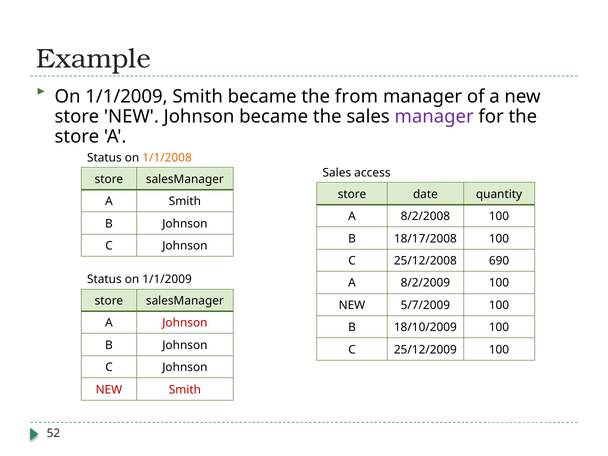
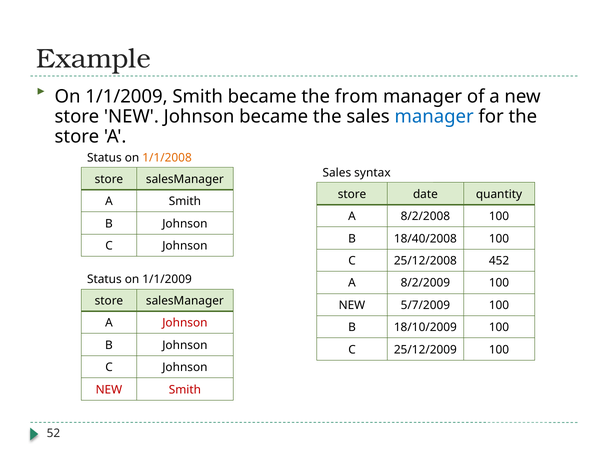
manager at (434, 117) colour: purple -> blue
access: access -> syntax
18/17/2008: 18/17/2008 -> 18/40/2008
690: 690 -> 452
